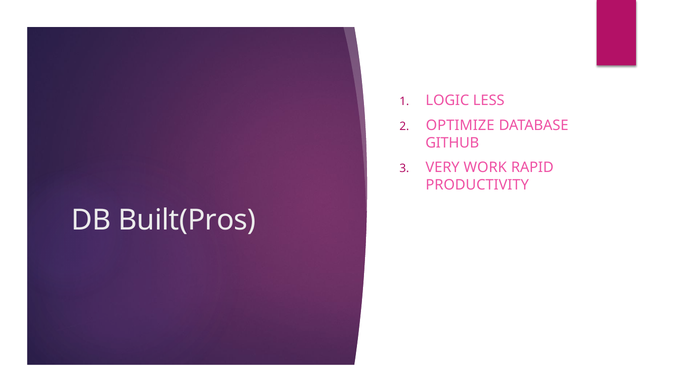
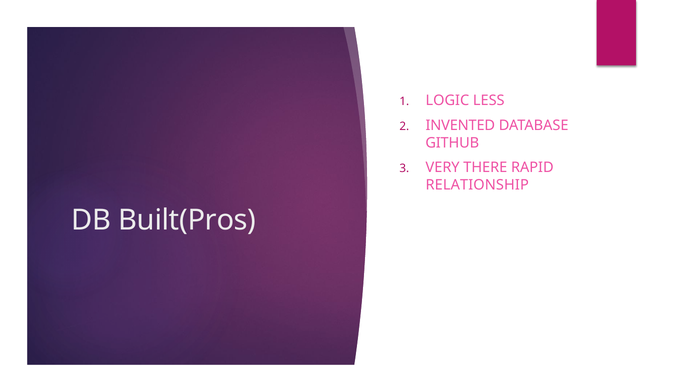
OPTIMIZE: OPTIMIZE -> INVENTED
WORK: WORK -> THERE
PRODUCTIVITY: PRODUCTIVITY -> RELATIONSHIP
